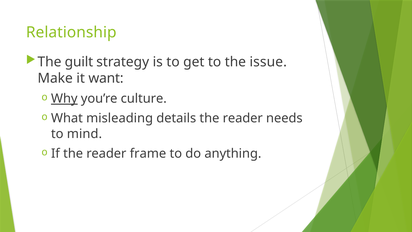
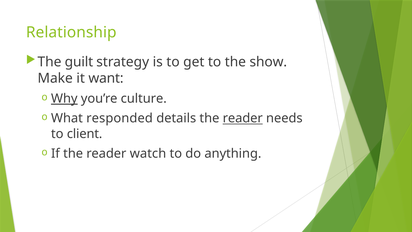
issue: issue -> show
misleading: misleading -> responded
reader at (243, 118) underline: none -> present
mind: mind -> client
frame: frame -> watch
